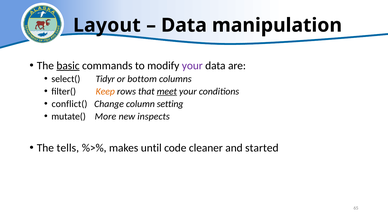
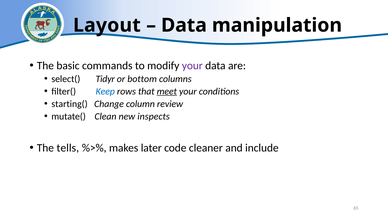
basic underline: present -> none
Keep colour: orange -> blue
conflict(: conflict( -> starting(
setting: setting -> review
More: More -> Clean
until: until -> later
started: started -> include
